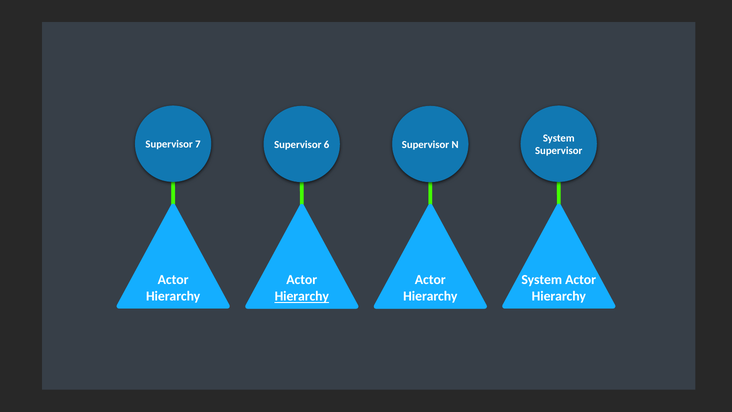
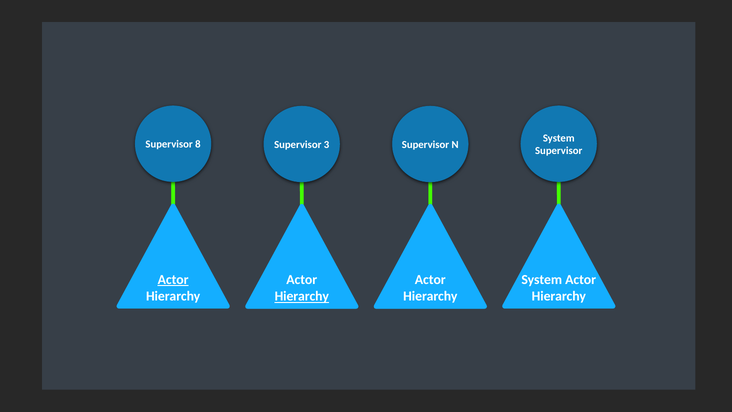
7: 7 -> 8
6: 6 -> 3
Actor at (173, 280) underline: none -> present
